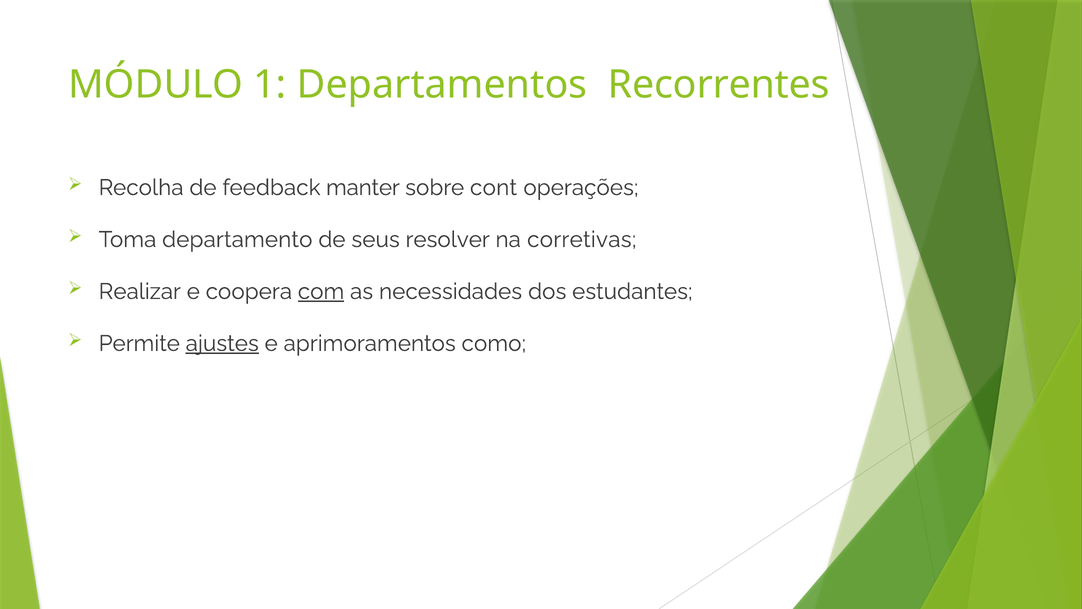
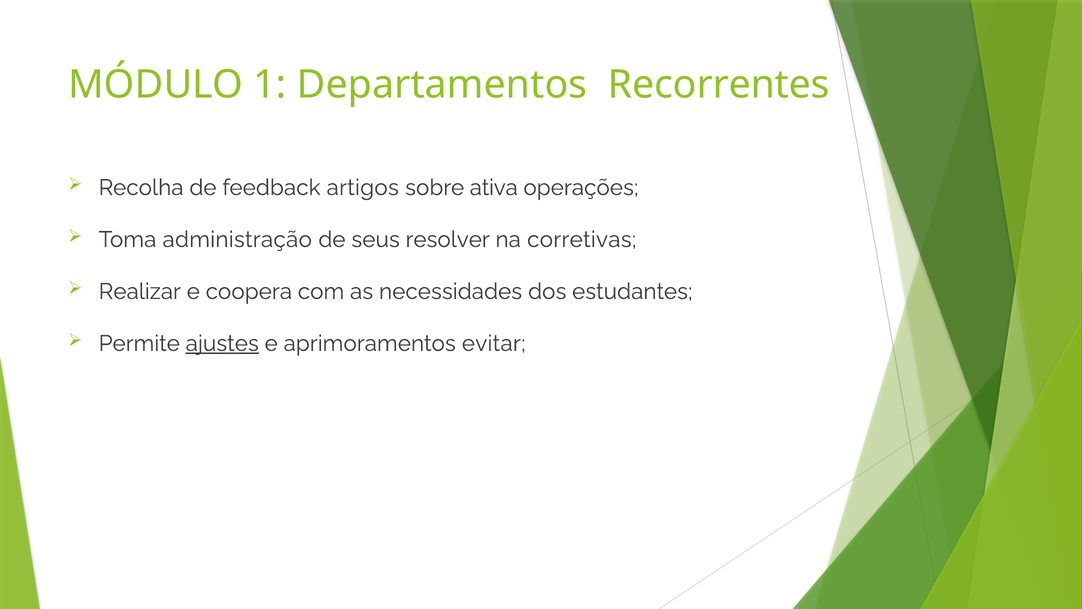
manter: manter -> artigos
cont: cont -> ativa
departamento: departamento -> administração
com underline: present -> none
como: como -> evitar
